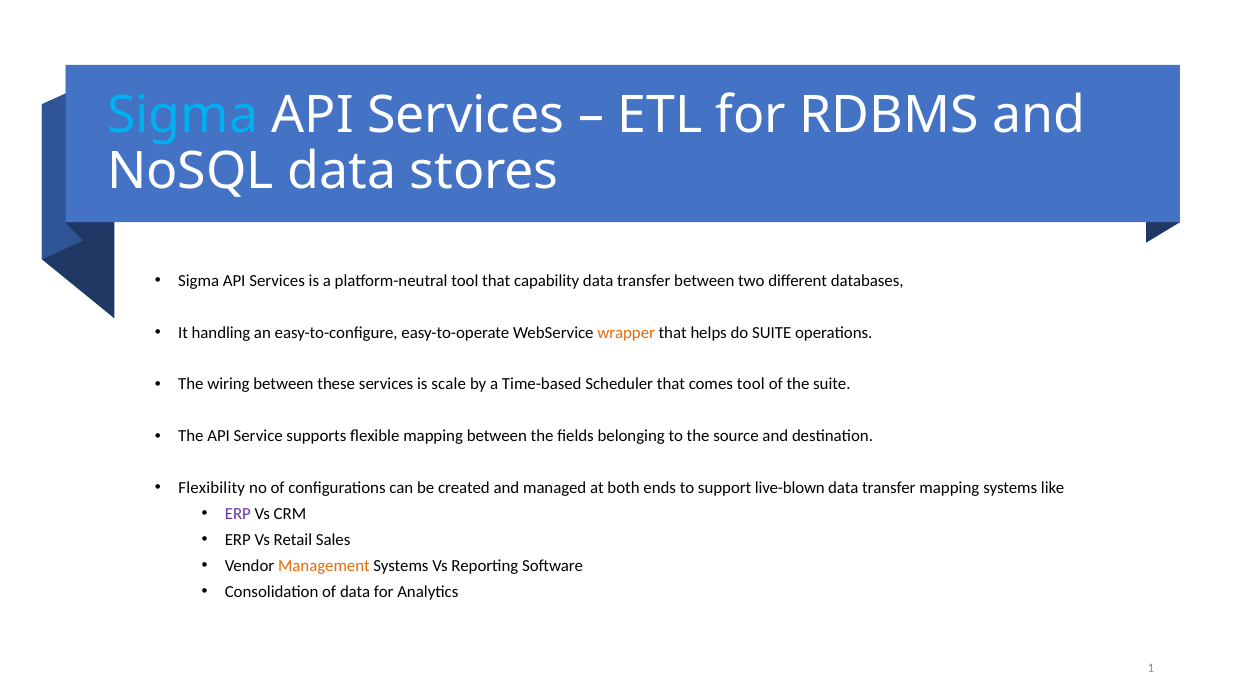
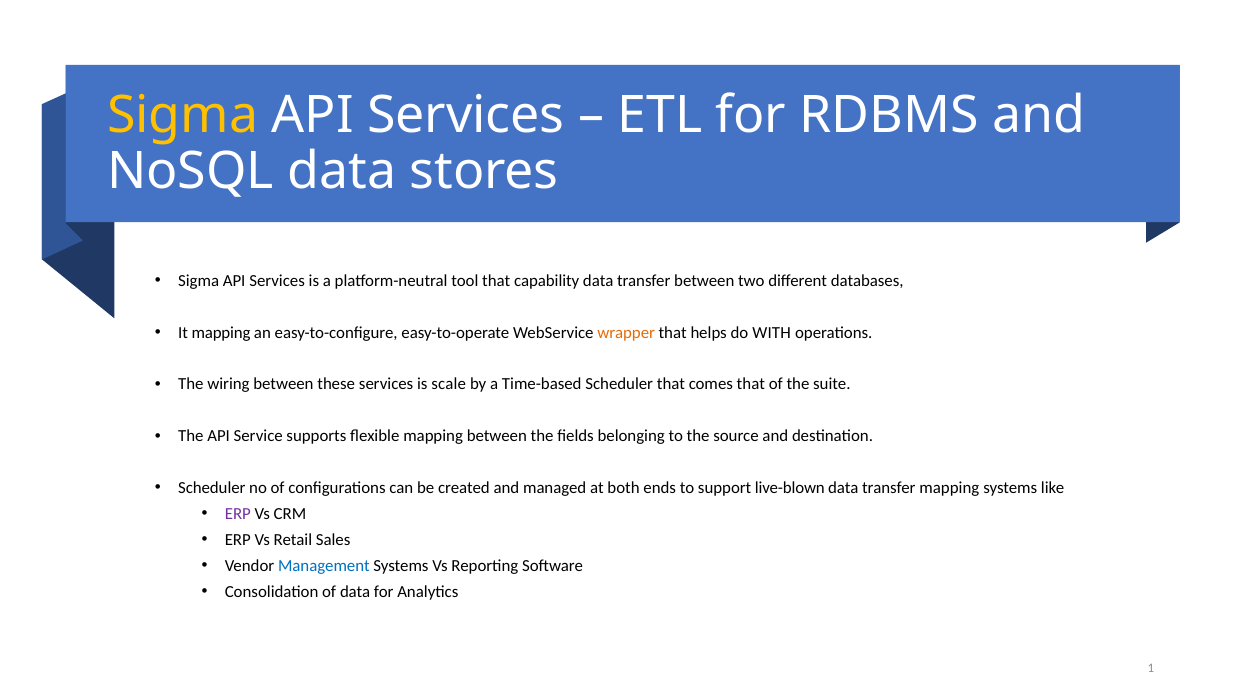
Sigma at (183, 115) colour: light blue -> yellow
It handling: handling -> mapping
do SUITE: SUITE -> WITH
comes tool: tool -> that
Flexibility at (212, 488): Flexibility -> Scheduler
Management colour: orange -> blue
